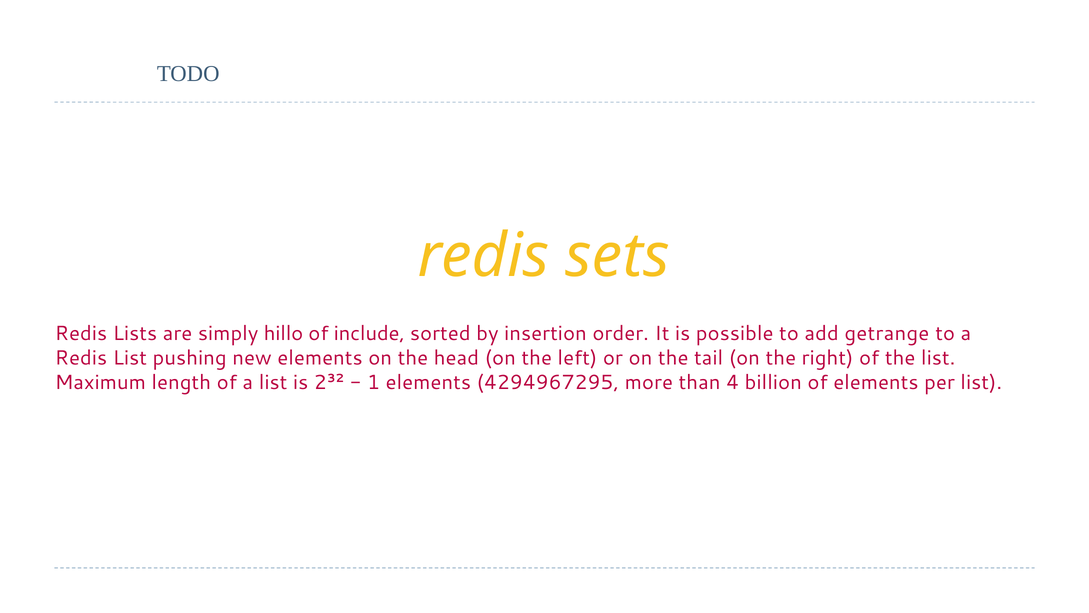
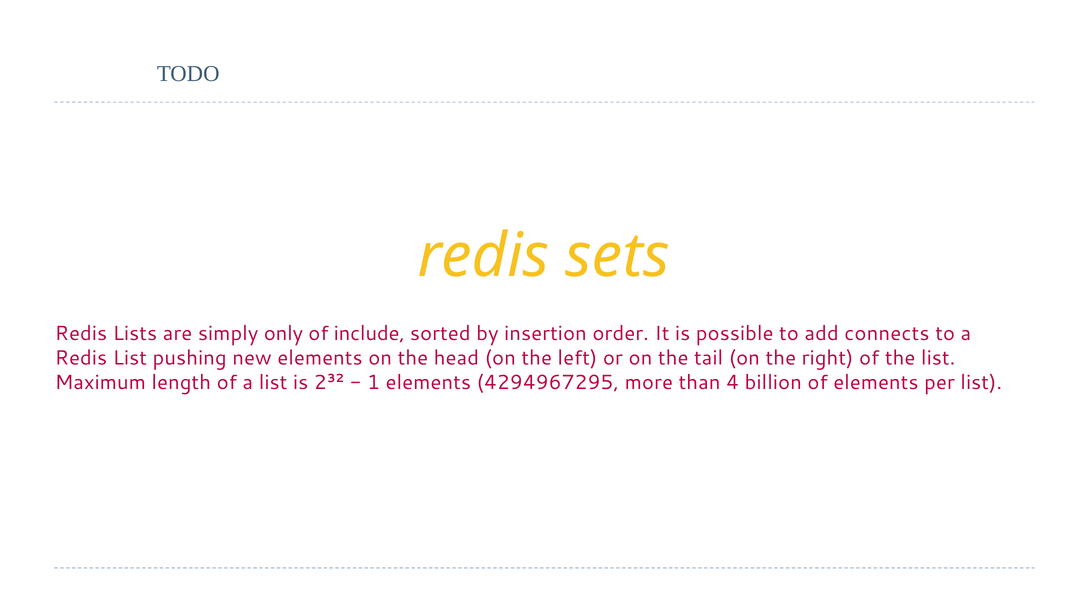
hillo: hillo -> only
getrange: getrange -> connects
